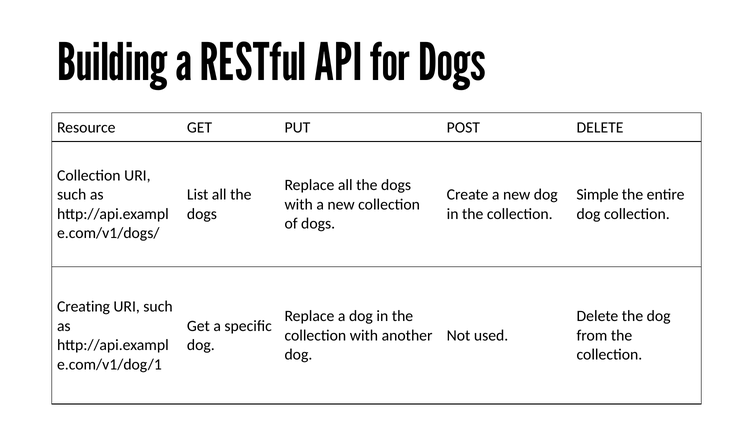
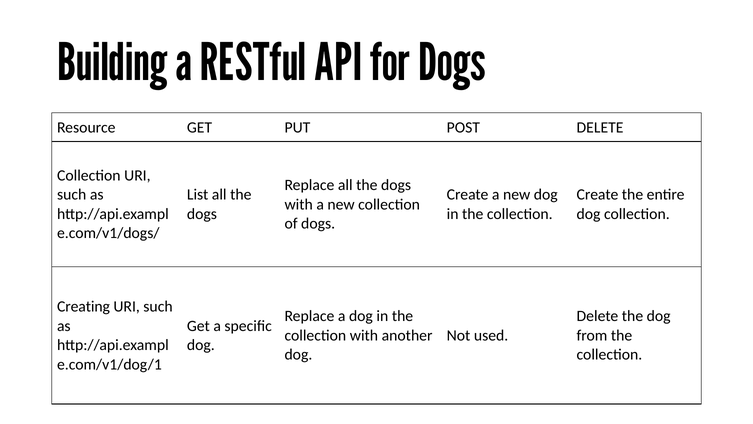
Simple at (598, 195): Simple -> Create
